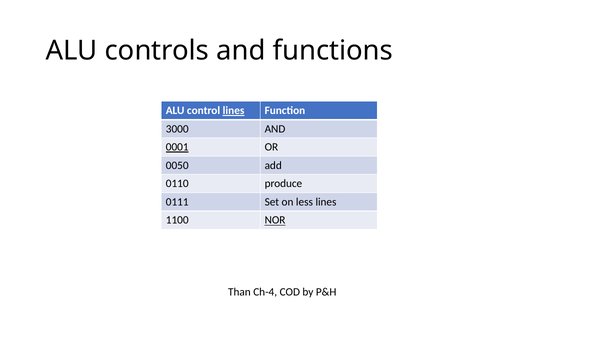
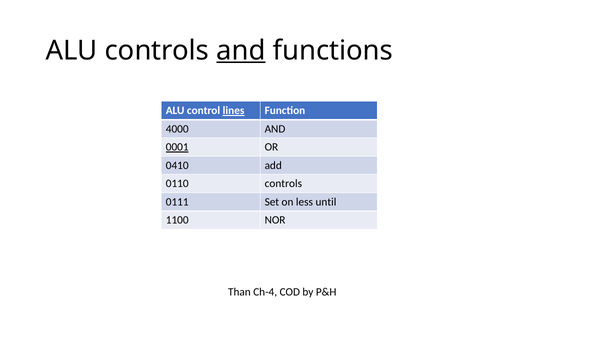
and at (241, 50) underline: none -> present
3000: 3000 -> 4000
0050: 0050 -> 0410
0110 produce: produce -> controls
less lines: lines -> until
NOR underline: present -> none
